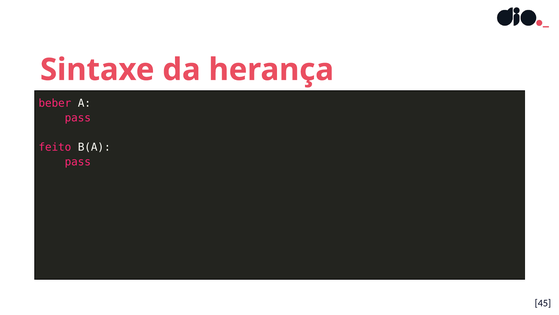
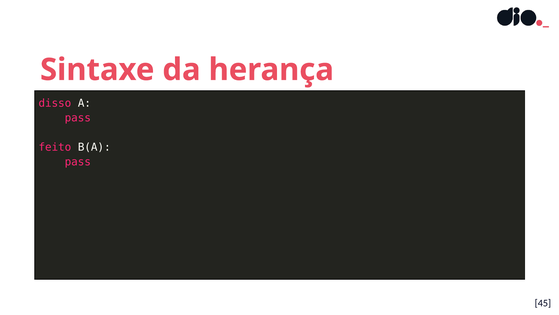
beber: beber -> disso
